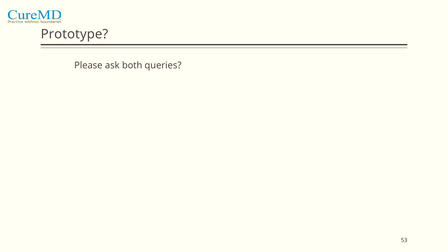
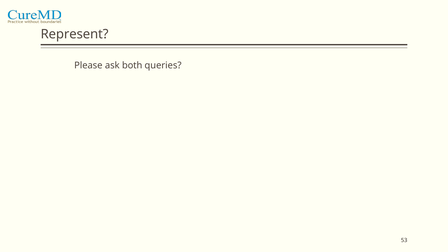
Prototype: Prototype -> Represent
